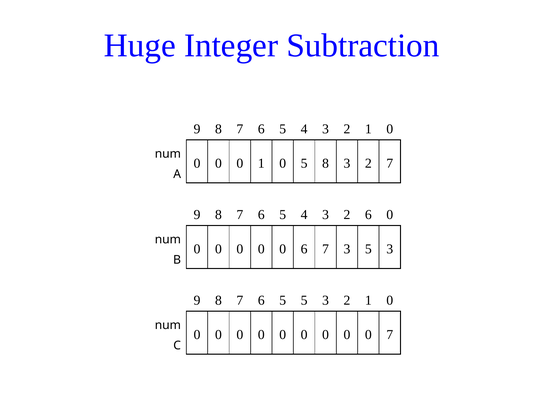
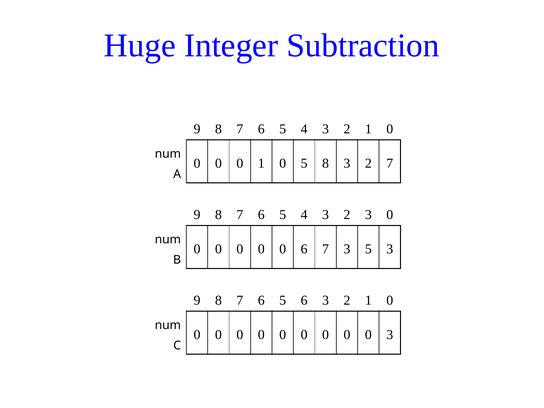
2 6: 6 -> 3
5 5: 5 -> 6
0 7: 7 -> 3
